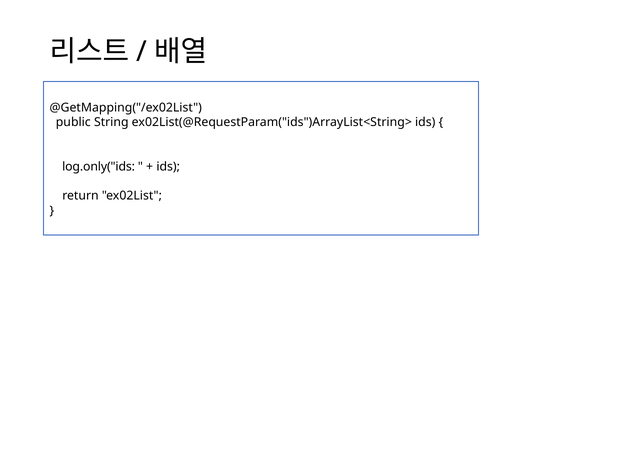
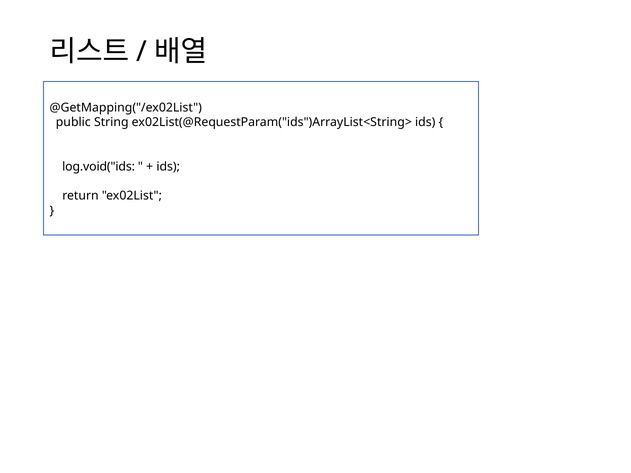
log.only("ids: log.only("ids -> log.void("ids
